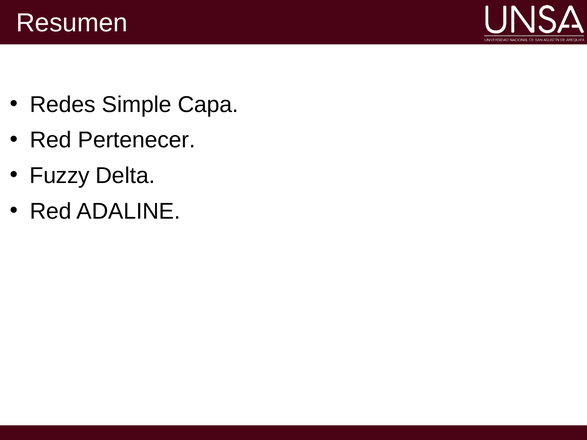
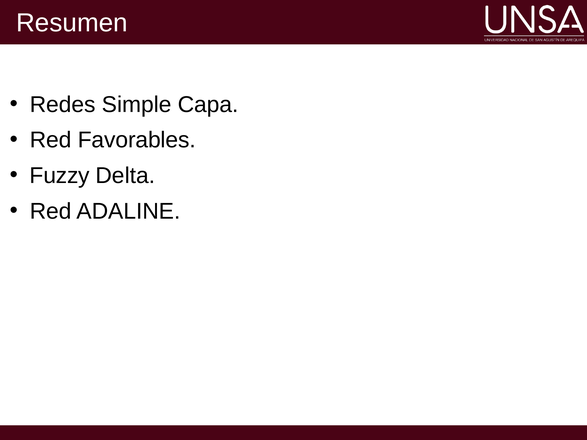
Pertenecer: Pertenecer -> Favorables
